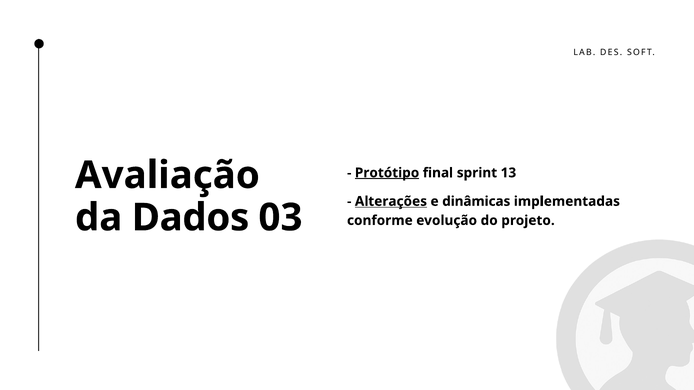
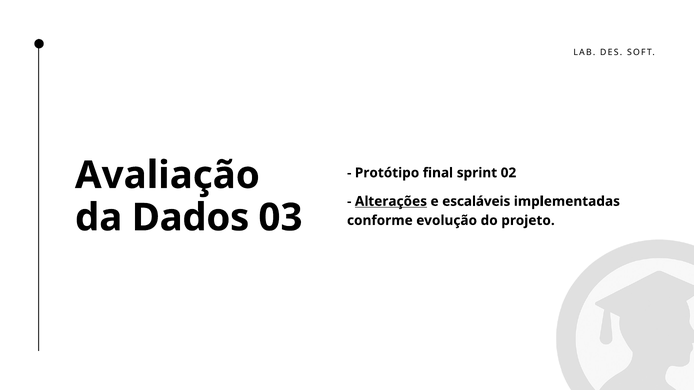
Protótipo underline: present -> none
13: 13 -> 02
dinâmicas: dinâmicas -> escaláveis
